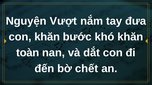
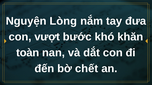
Vượt: Vượt -> Lòng
con khăn: khăn -> vượt
